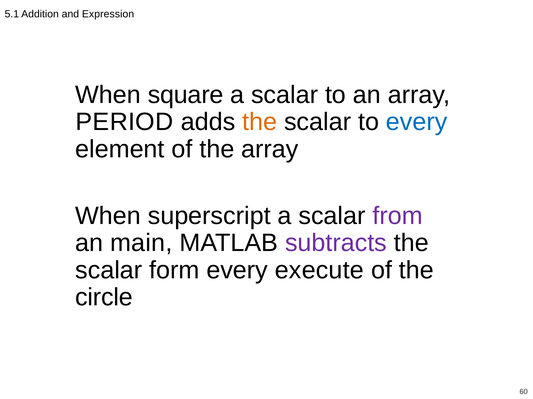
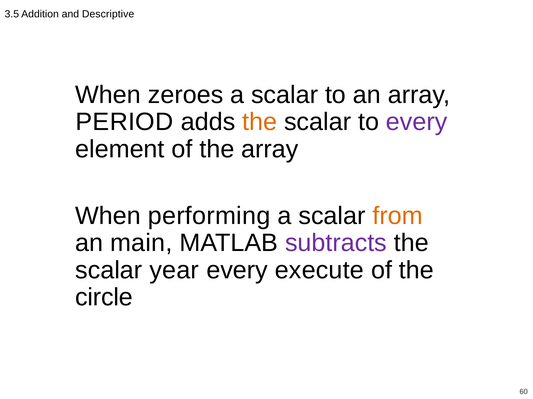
5.1: 5.1 -> 3.5
Expression: Expression -> Descriptive
square: square -> zeroes
every at (417, 122) colour: blue -> purple
superscript: superscript -> performing
from colour: purple -> orange
form: form -> year
